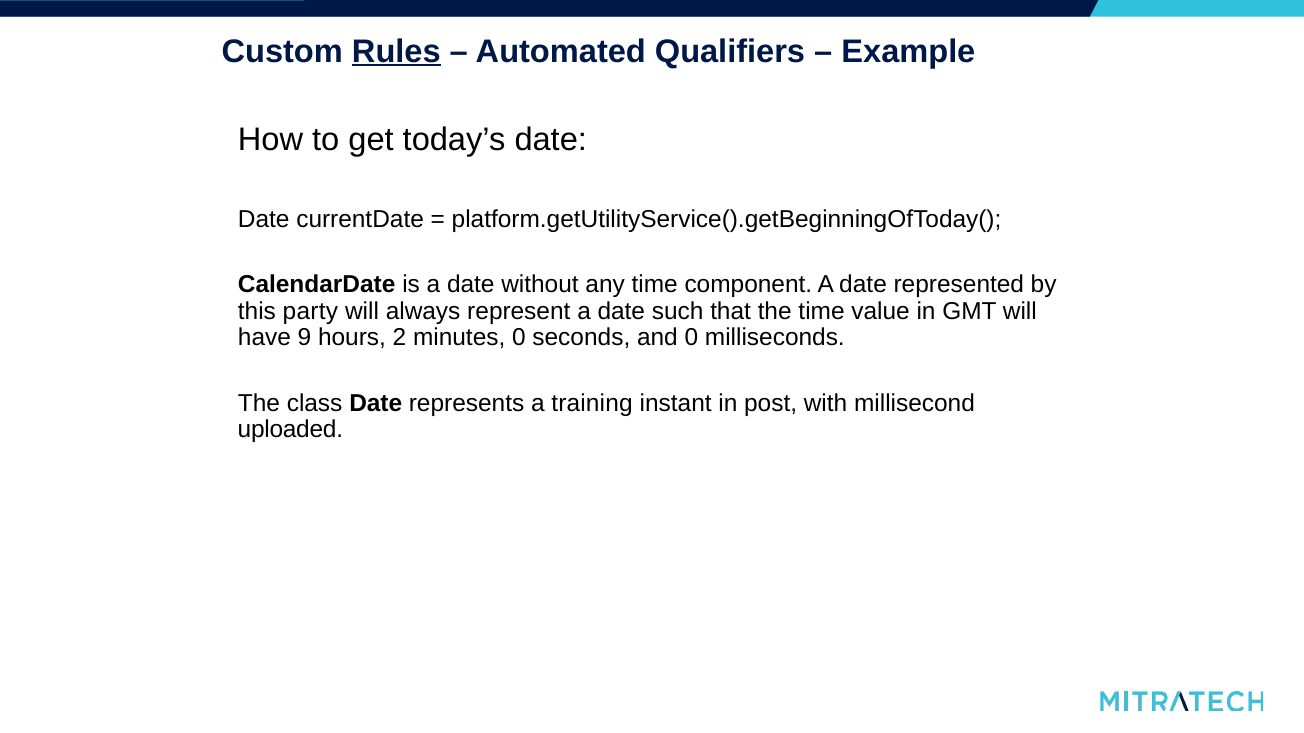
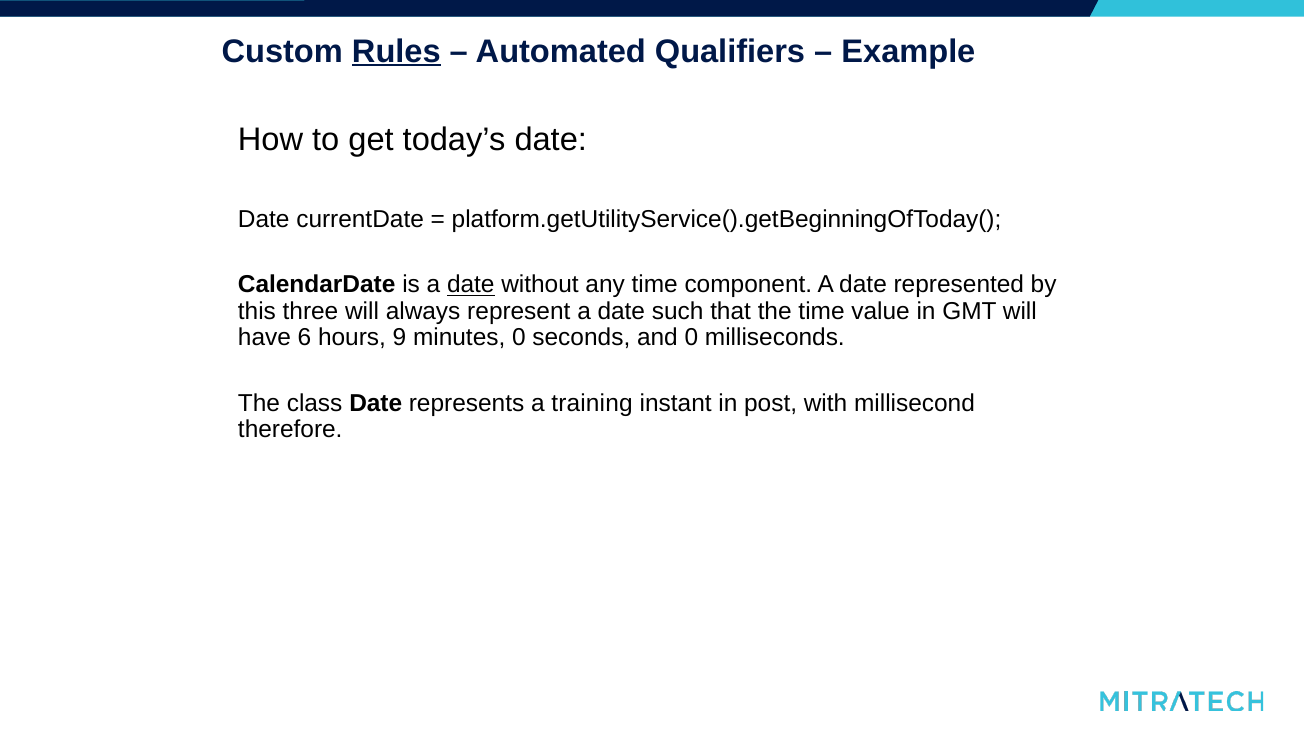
date at (471, 285) underline: none -> present
party: party -> three
9: 9 -> 6
2: 2 -> 9
uploaded: uploaded -> therefore
